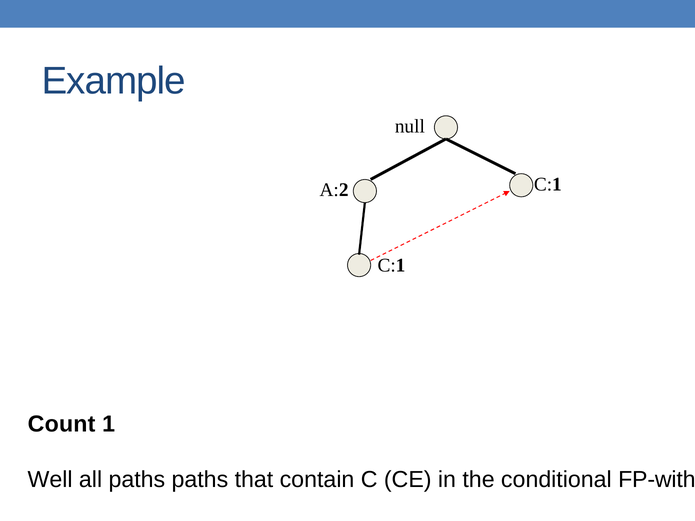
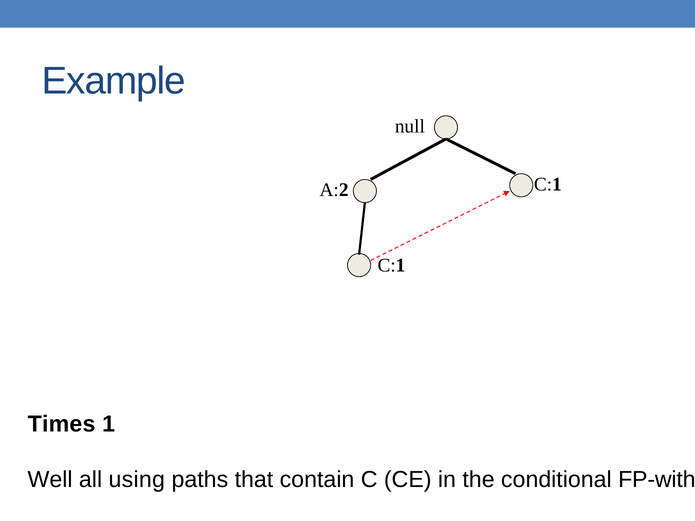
Count: Count -> Times
all paths: paths -> using
